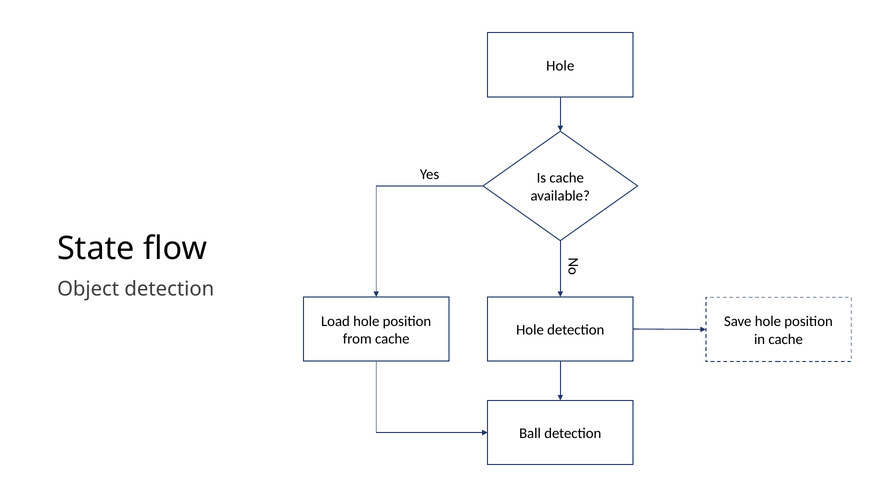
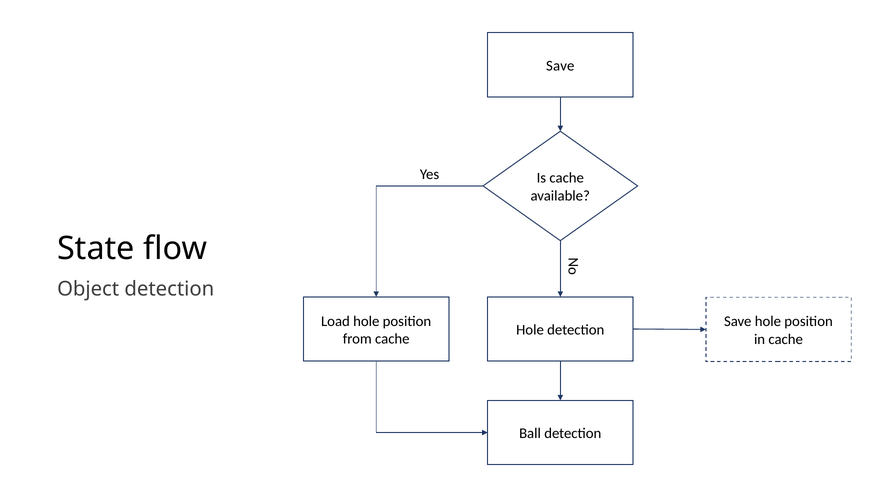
Hole at (560, 66): Hole -> Save
